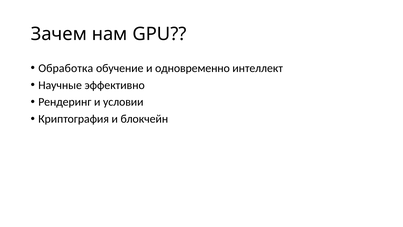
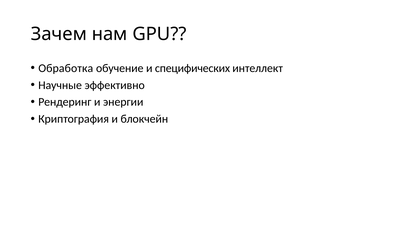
одновременно: одновременно -> специфических
условии: условии -> энергии
